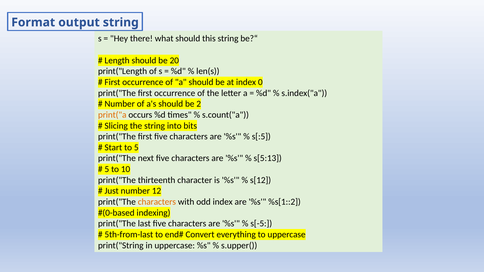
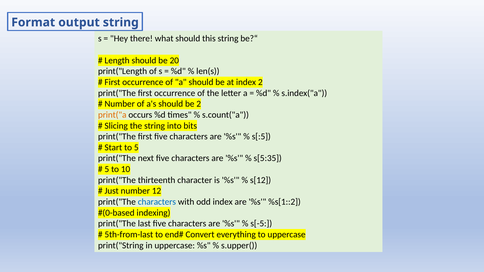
index 0: 0 -> 2
s[5:13: s[5:13 -> s[5:35
characters at (157, 202) colour: orange -> blue
